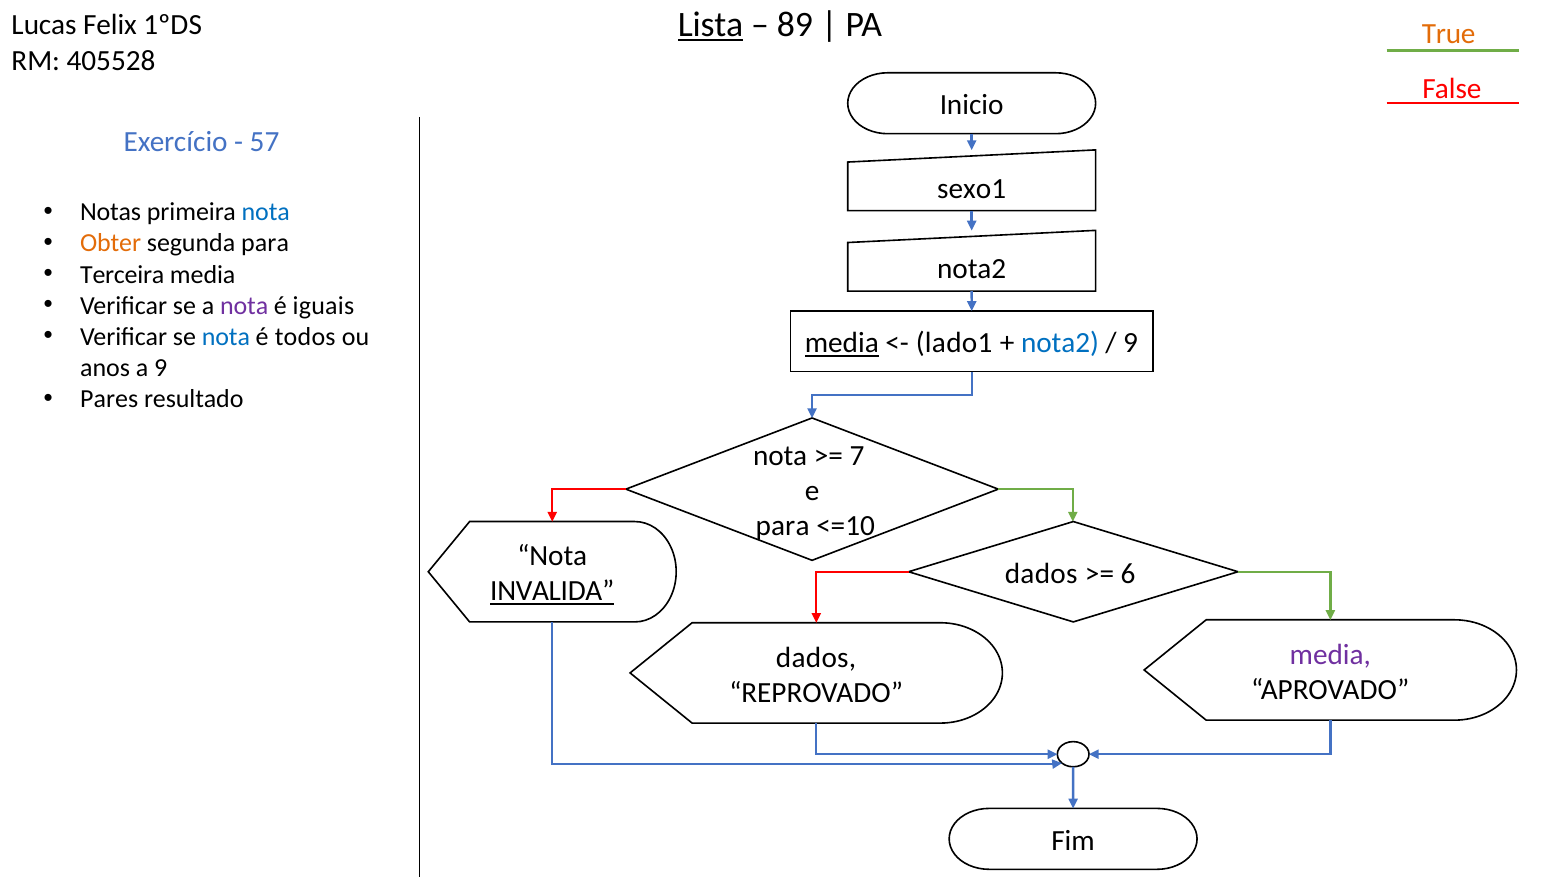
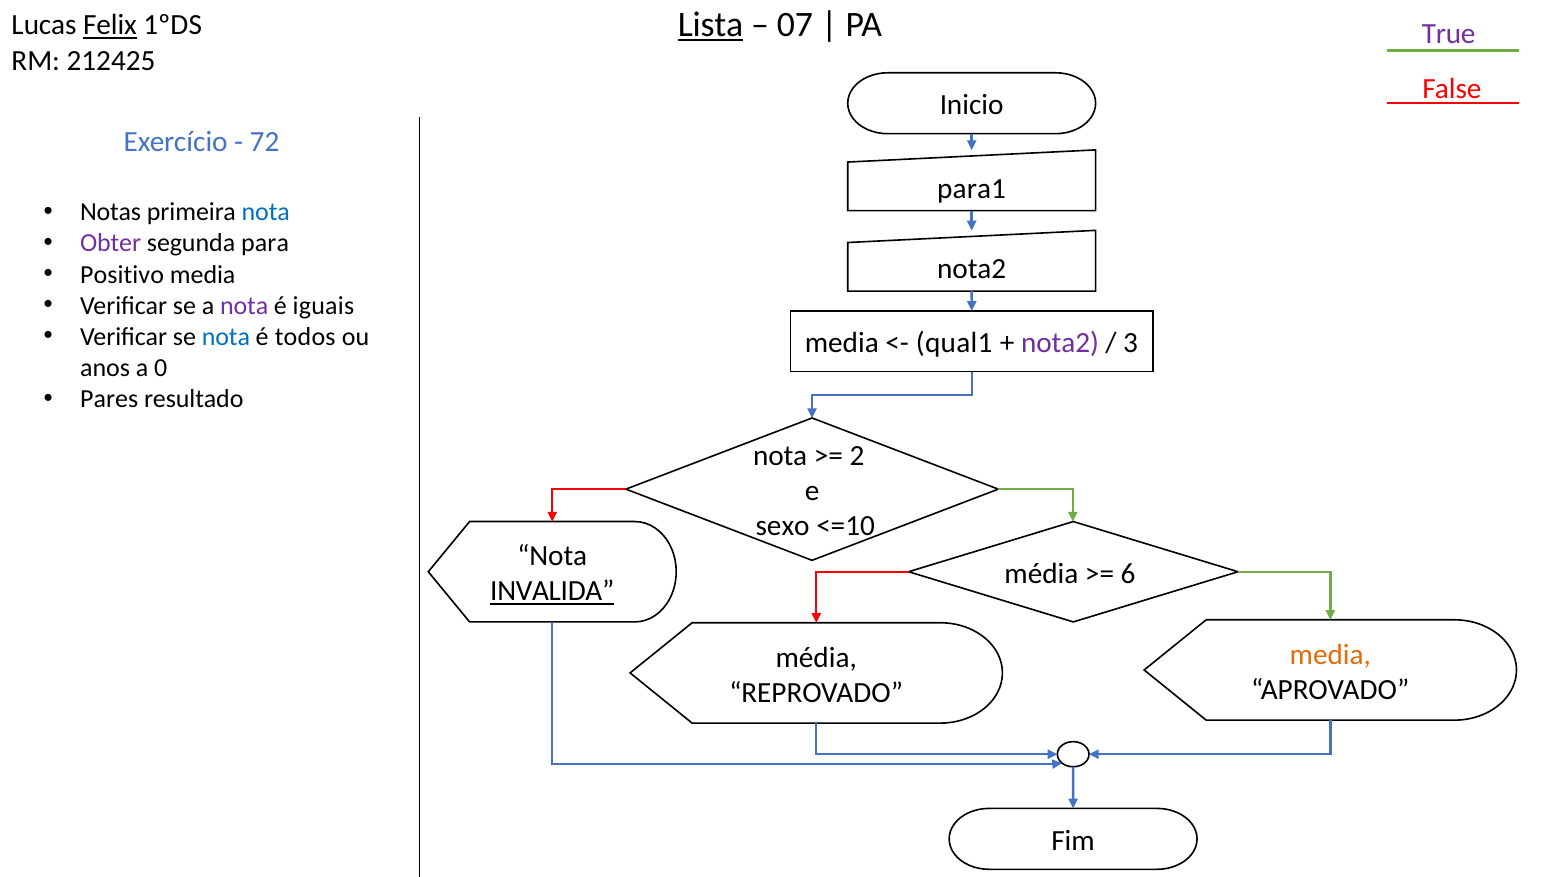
89: 89 -> 07
Felix underline: none -> present
True colour: orange -> purple
405528: 405528 -> 212425
57: 57 -> 72
sexo1: sexo1 -> para1
Obter colour: orange -> purple
Terceira: Terceira -> Positivo
media at (842, 343) underline: present -> none
lado1: lado1 -> qual1
nota2 at (1060, 343) colour: blue -> purple
9 at (1131, 343): 9 -> 3
a 9: 9 -> 0
7: 7 -> 2
para at (783, 527): para -> sexo
dados at (1041, 574): dados -> média
media at (1330, 655) colour: purple -> orange
dados at (816, 658): dados -> média
